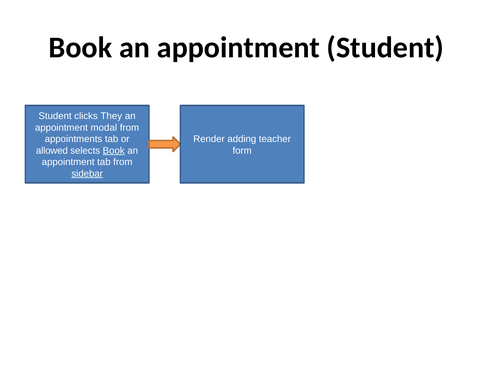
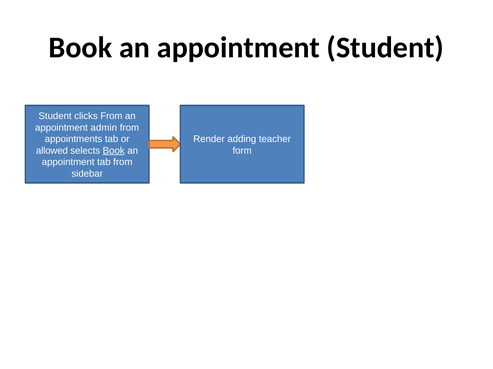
clicks They: They -> From
modal: modal -> admin
sidebar underline: present -> none
